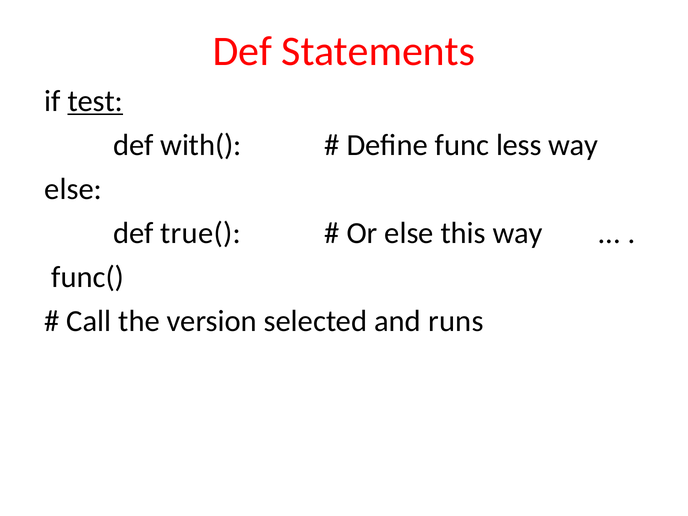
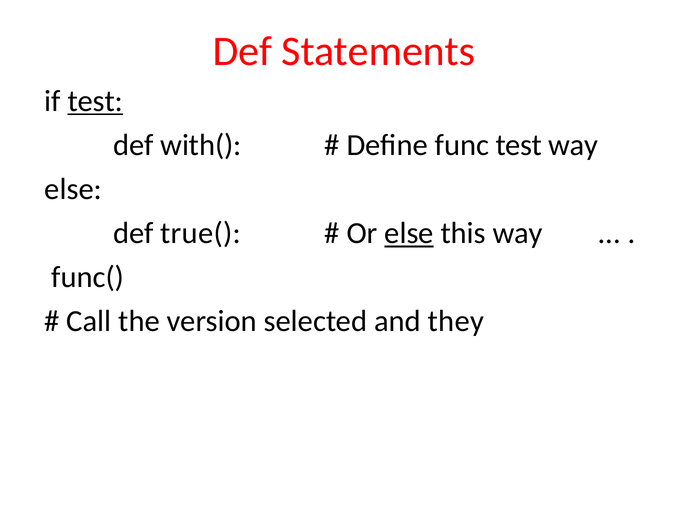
func less: less -> test
else at (409, 233) underline: none -> present
runs: runs -> they
